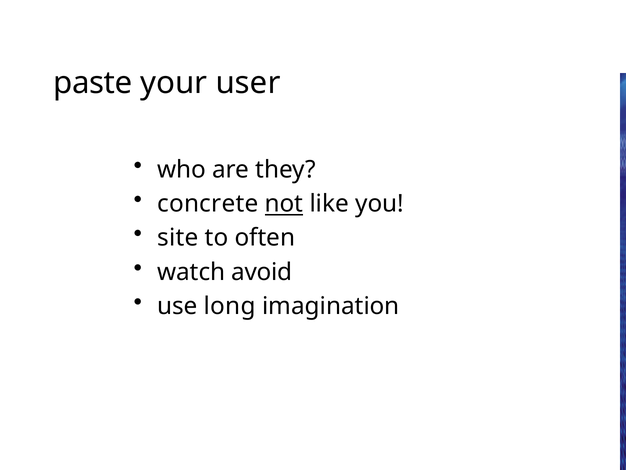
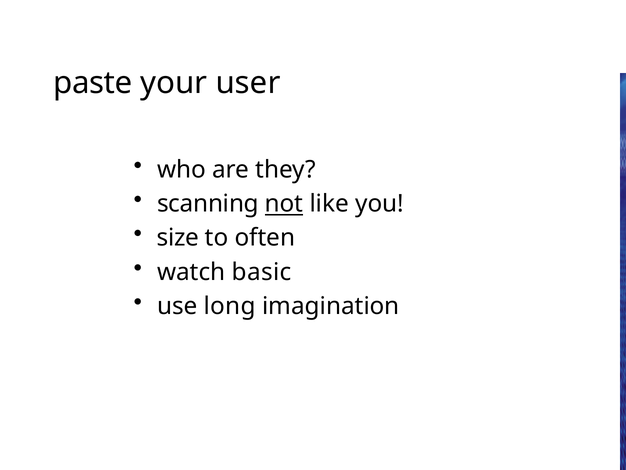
concrete: concrete -> scanning
site: site -> size
avoid: avoid -> basic
